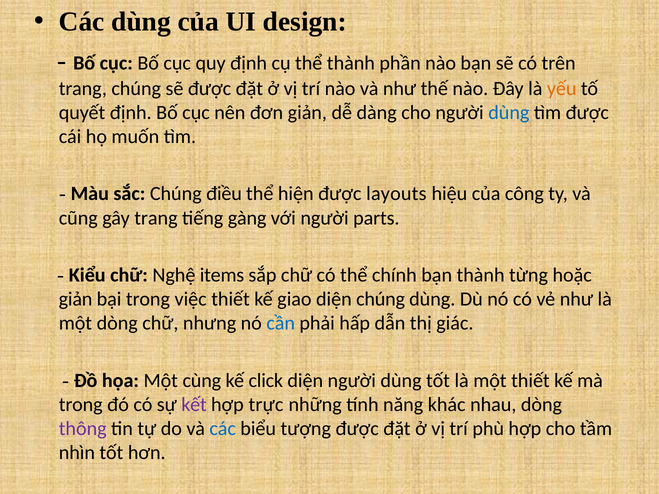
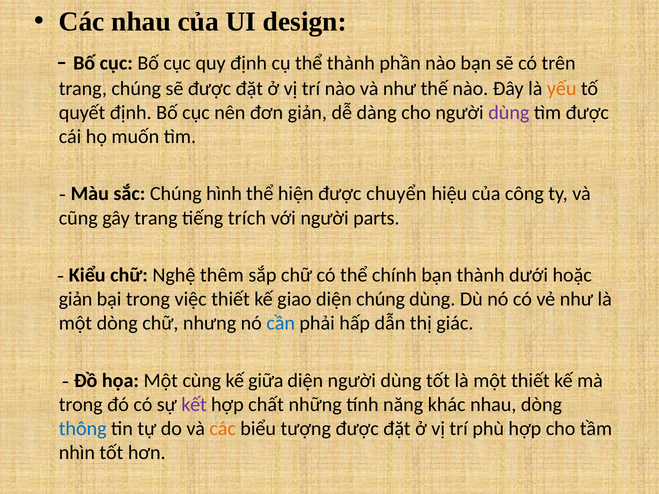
Các dùng: dùng -> nhau
dùng at (509, 113) colour: blue -> purple
điều: điều -> hình
layouts: layouts -> chuyển
gàng: gàng -> trích
items: items -> thêm
từng: từng -> dưới
click: click -> giữa
trực: trực -> chất
thông colour: purple -> blue
các at (223, 429) colour: blue -> orange
